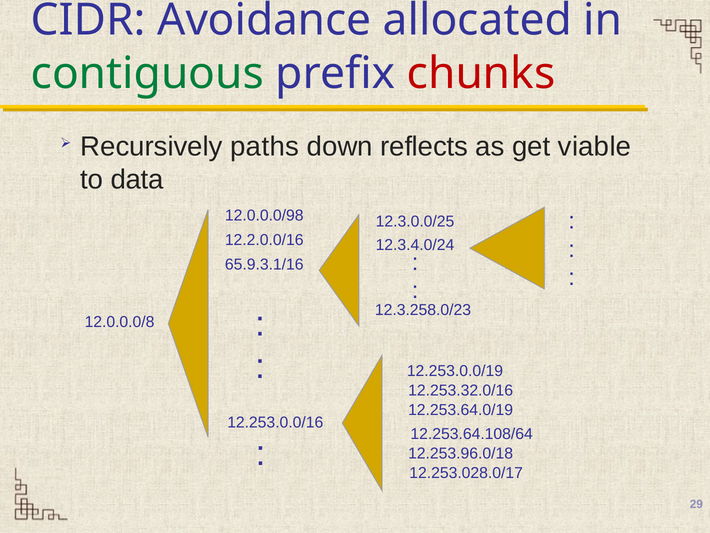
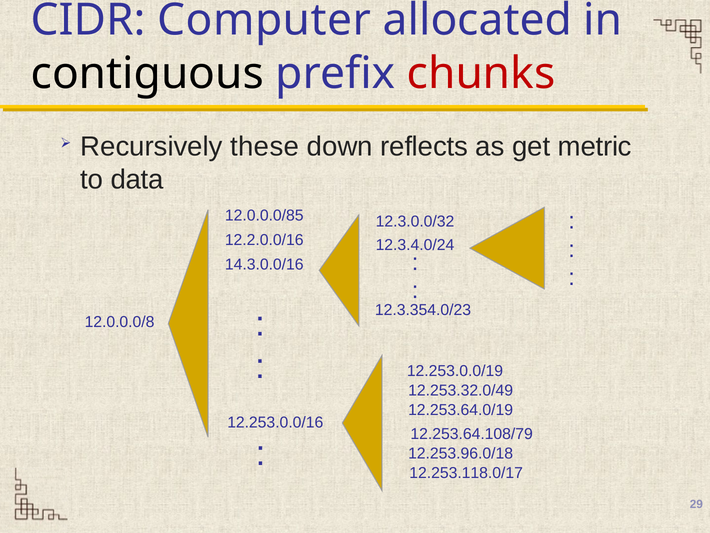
Avoidance: Avoidance -> Computer
contiguous colour: green -> black
paths: paths -> these
viable: viable -> metric
12.0.0.0/98: 12.0.0.0/98 -> 12.0.0.0/85
12.3.0.0/25: 12.3.0.0/25 -> 12.3.0.0/32
65.9.3.1/16: 65.9.3.1/16 -> 14.3.0.0/16
12.3.258.0/23: 12.3.258.0/23 -> 12.3.354.0/23
12.253.32.0/16: 12.253.32.0/16 -> 12.253.32.0/49
12.253.64.108/64: 12.253.64.108/64 -> 12.253.64.108/79
12.253.028.0/17: 12.253.028.0/17 -> 12.253.118.0/17
